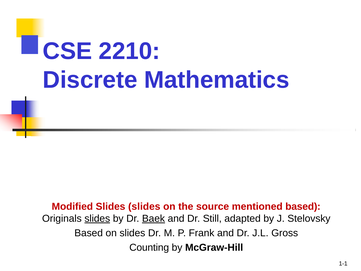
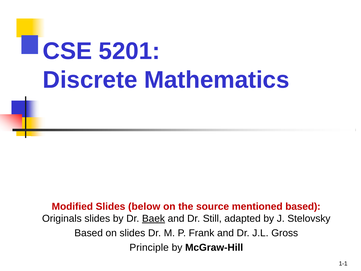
2210: 2210 -> 5201
Slides slides: slides -> below
slides at (97, 218) underline: present -> none
Counting: Counting -> Principle
